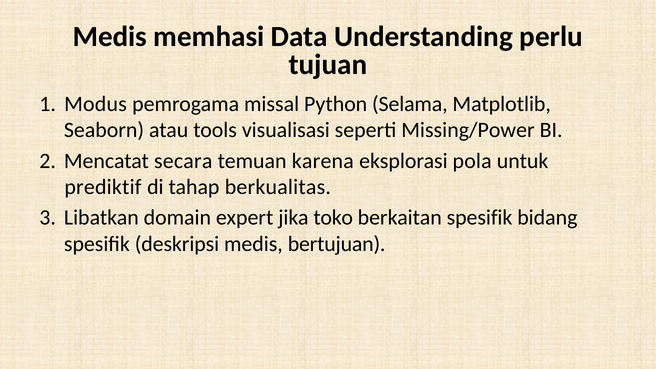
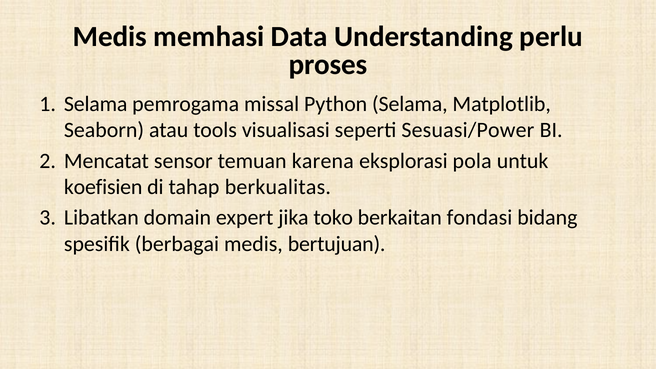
tujuan: tujuan -> proses
Modus at (96, 104): Modus -> Selama
Missing/Power: Missing/Power -> Sesuasi/Power
secara: secara -> sensor
prediktif: prediktif -> koefisien
berkaitan spesifik: spesifik -> fondasi
deskripsi: deskripsi -> berbagai
